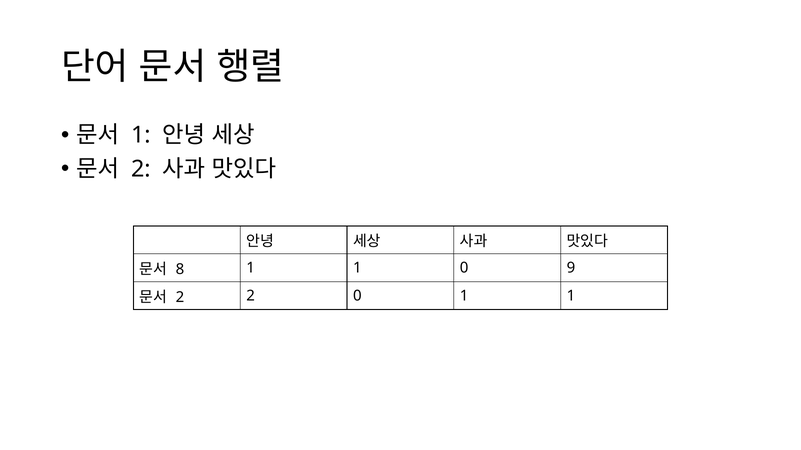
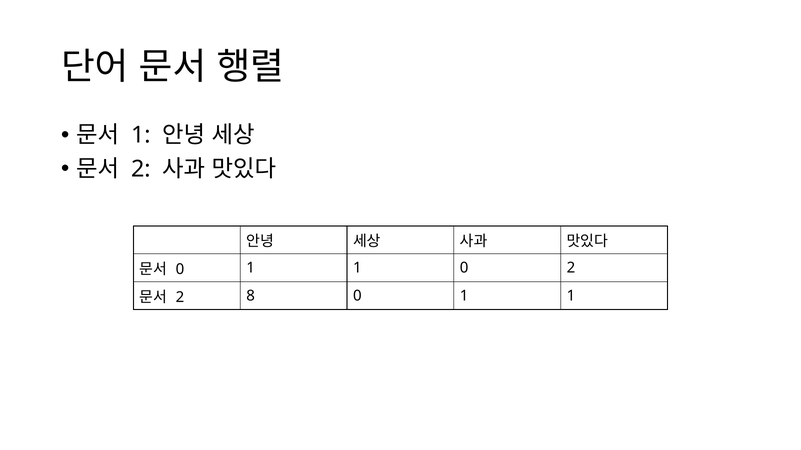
8 at (180, 270): 8 -> 0
0 9: 9 -> 2
2 2: 2 -> 8
